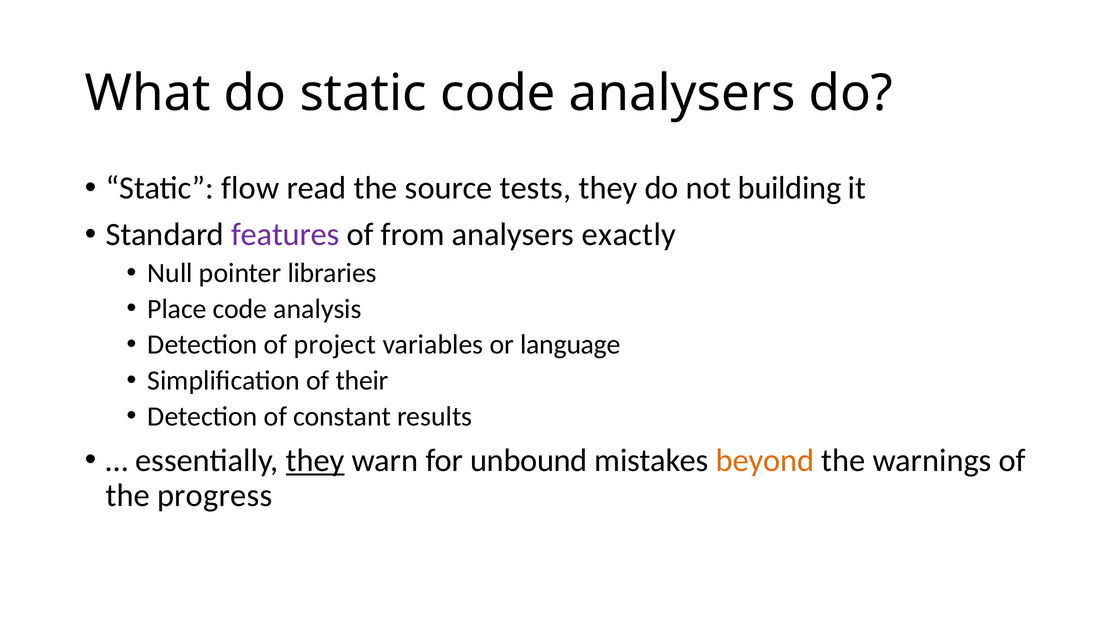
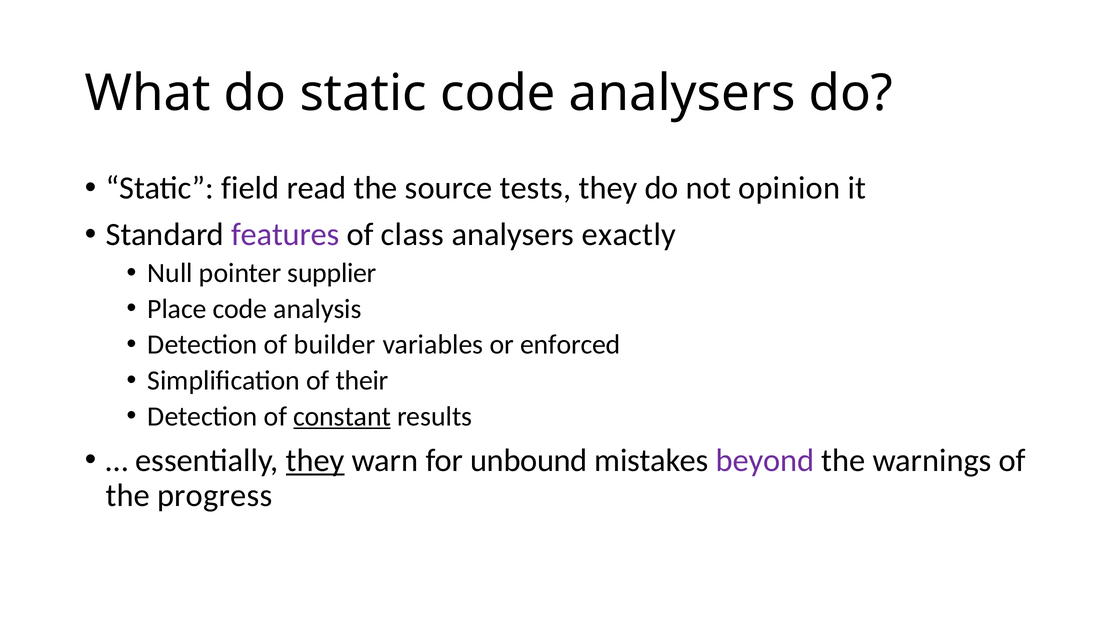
flow: flow -> field
building: building -> opinion
from: from -> class
libraries: libraries -> supplier
project: project -> builder
language: language -> enforced
constant underline: none -> present
beyond colour: orange -> purple
